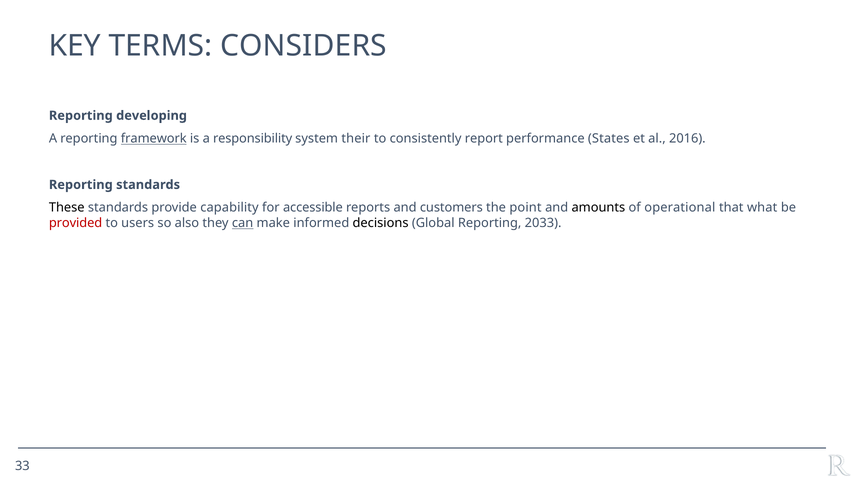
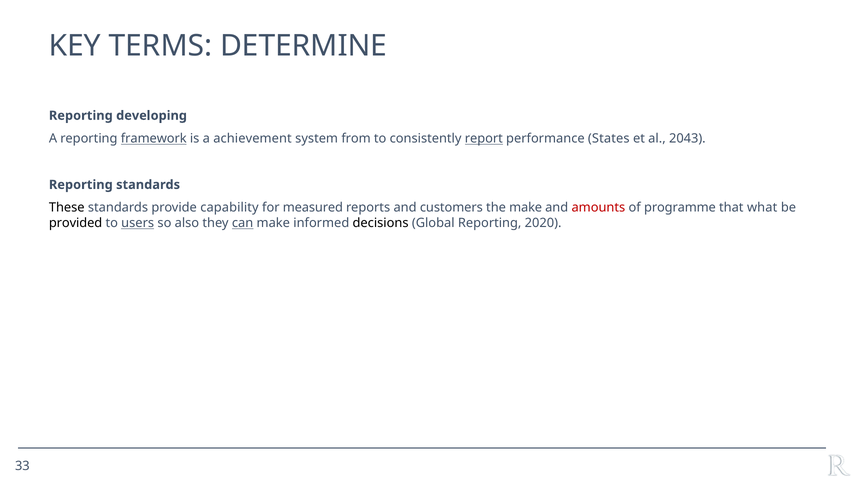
CONSIDERS: CONSIDERS -> DETERMINE
responsibility: responsibility -> achievement
their: their -> from
report underline: none -> present
2016: 2016 -> 2043
accessible: accessible -> measured
the point: point -> make
amounts colour: black -> red
operational: operational -> programme
provided colour: red -> black
users underline: none -> present
2033: 2033 -> 2020
